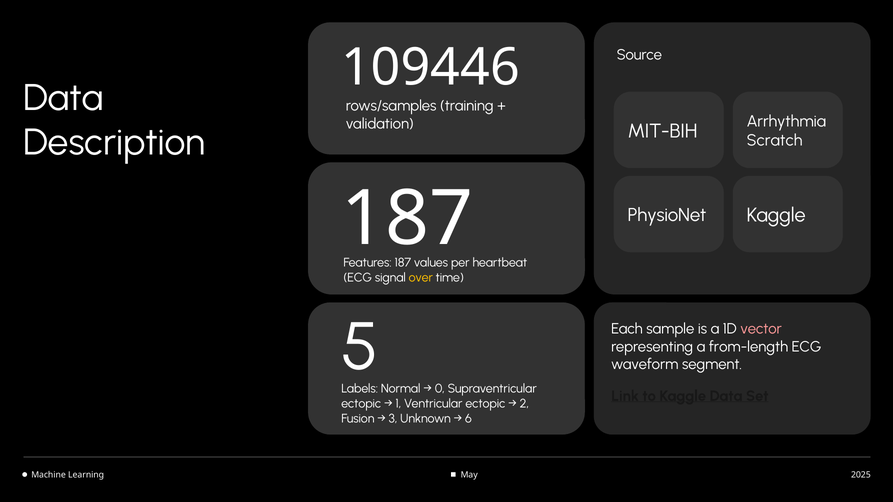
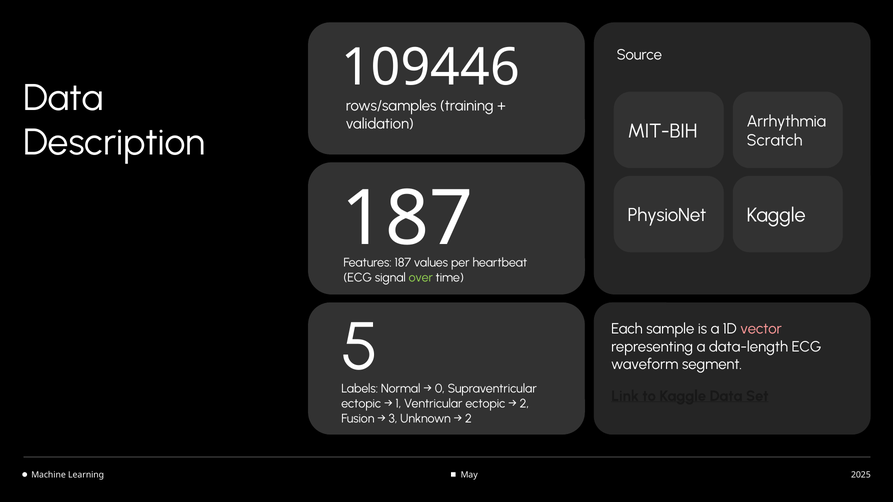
over colour: yellow -> light green
from-length: from-length -> data-length
6 at (468, 419): 6 -> 2
